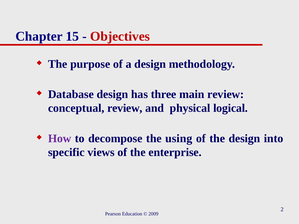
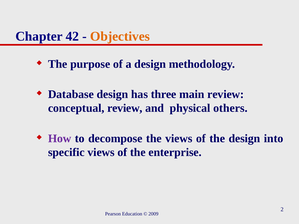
15: 15 -> 42
Objectives colour: red -> orange
logical: logical -> others
the using: using -> views
